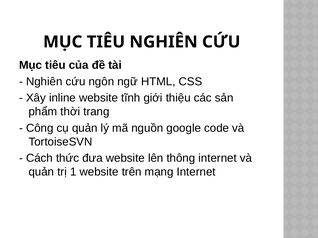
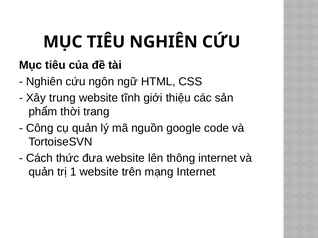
inline: inline -> trung
